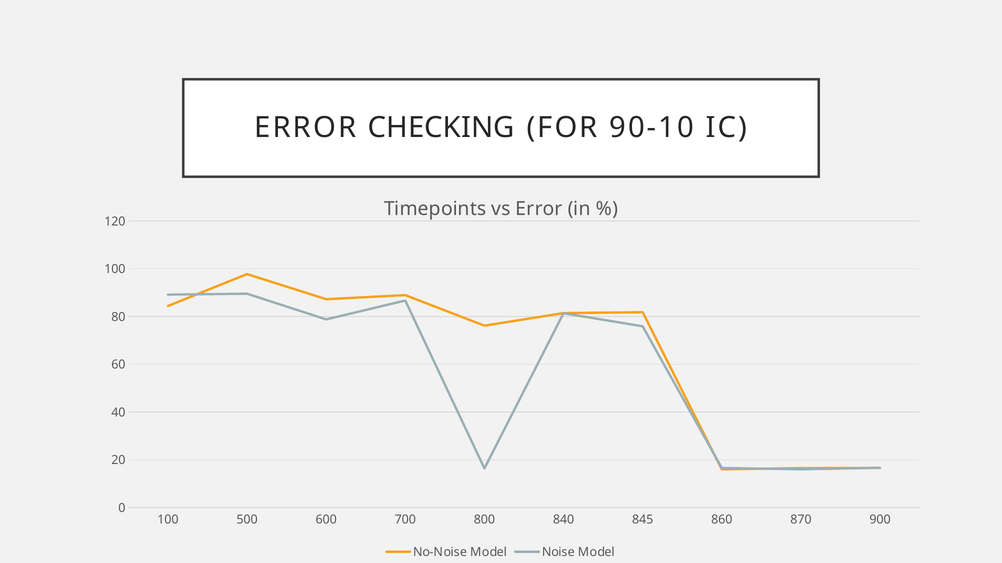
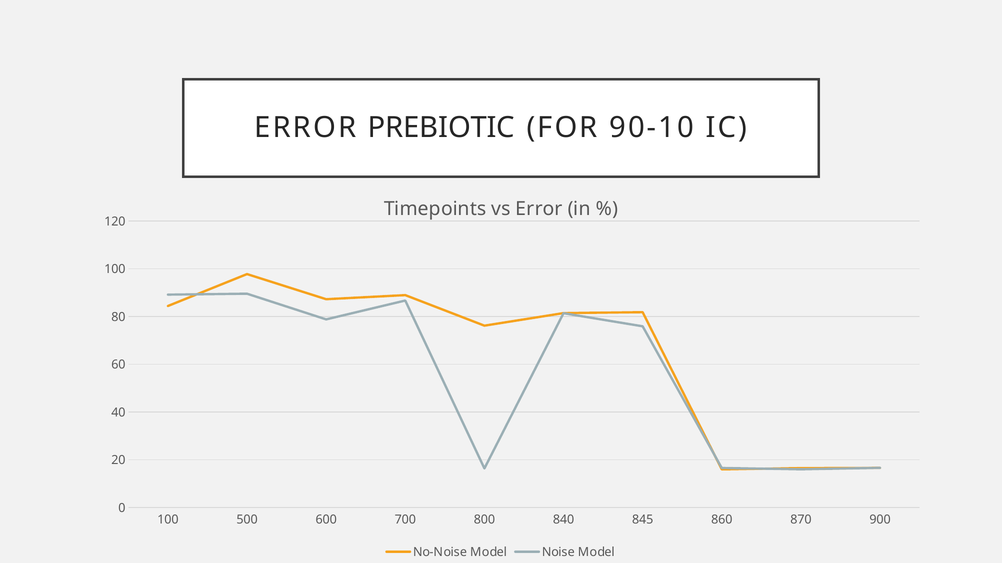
CHECKING: CHECKING -> PREBIOTIC
